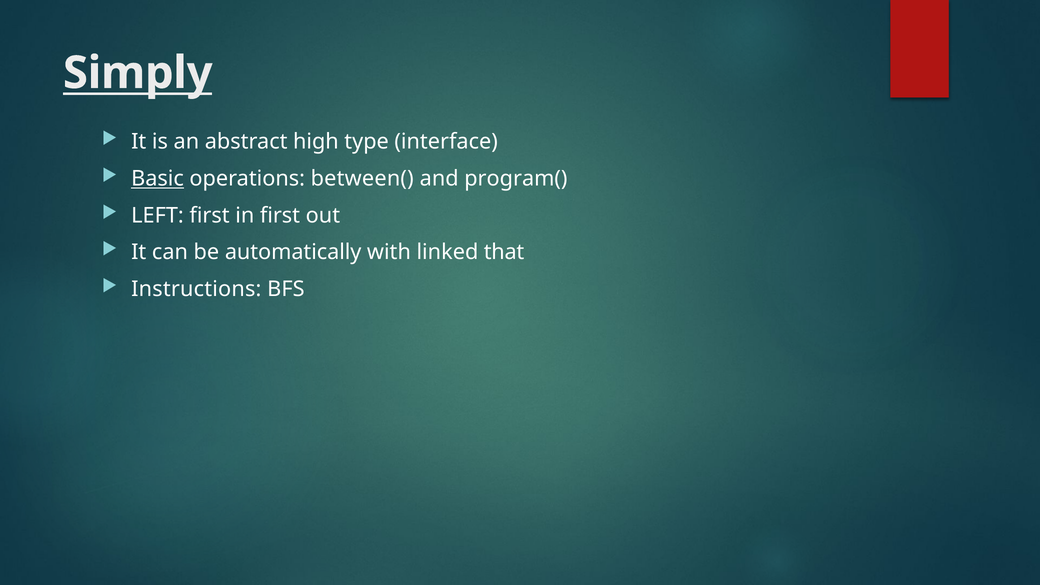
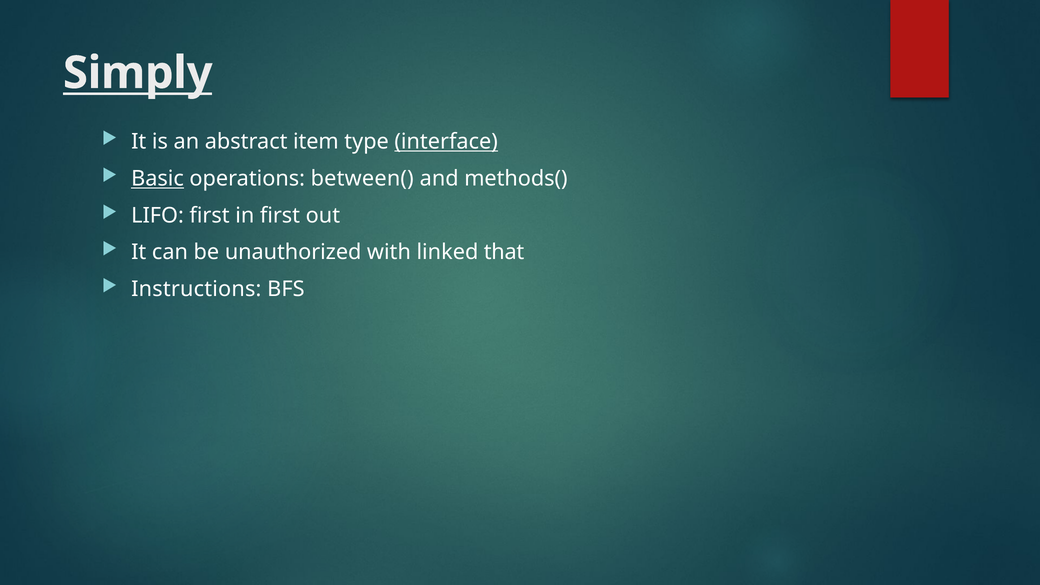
high: high -> item
interface underline: none -> present
program(: program( -> methods(
LEFT: LEFT -> LIFO
automatically: automatically -> unauthorized
